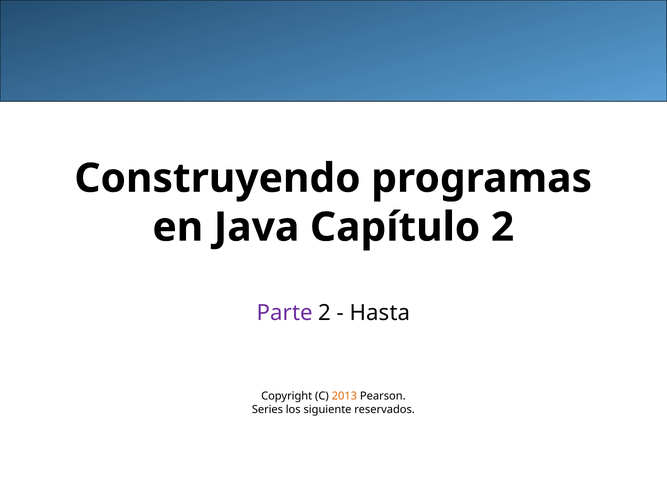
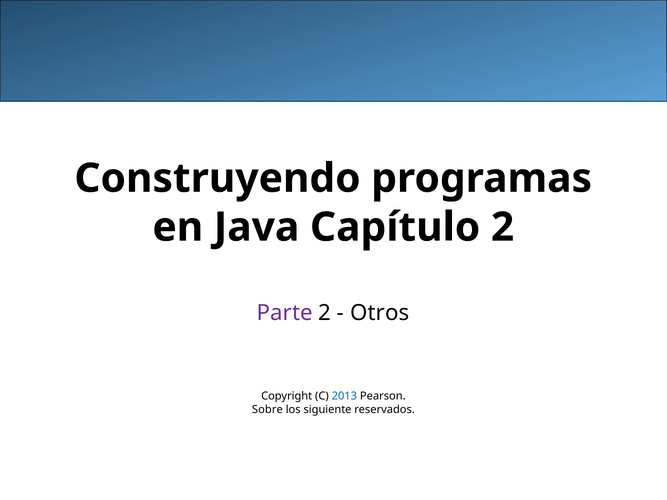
Hasta: Hasta -> Otros
2013 colour: orange -> blue
Series: Series -> Sobre
